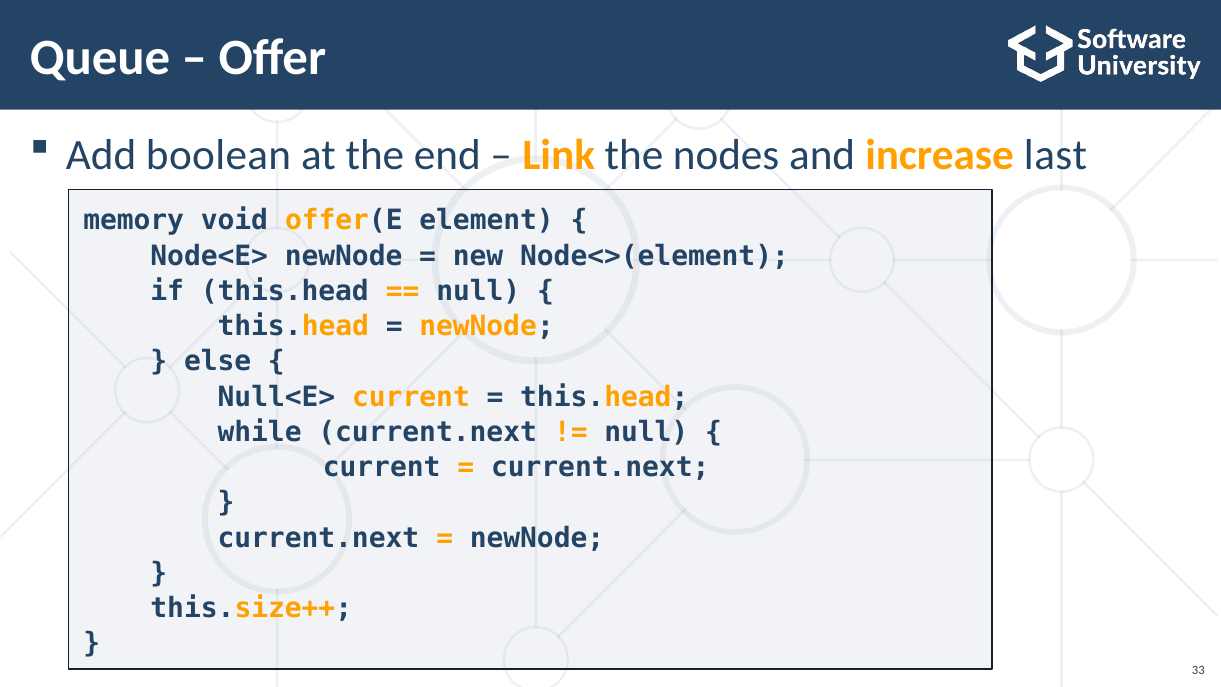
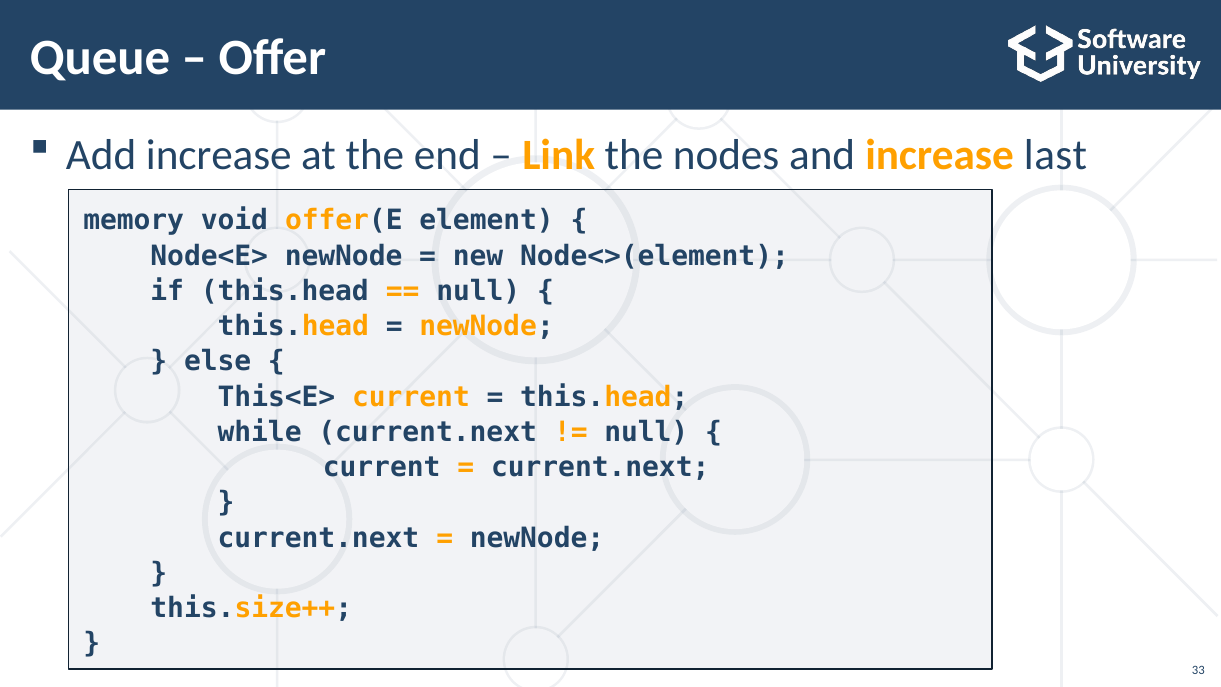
Add boolean: boolean -> increase
Null<E>: Null<E> -> This<E>
